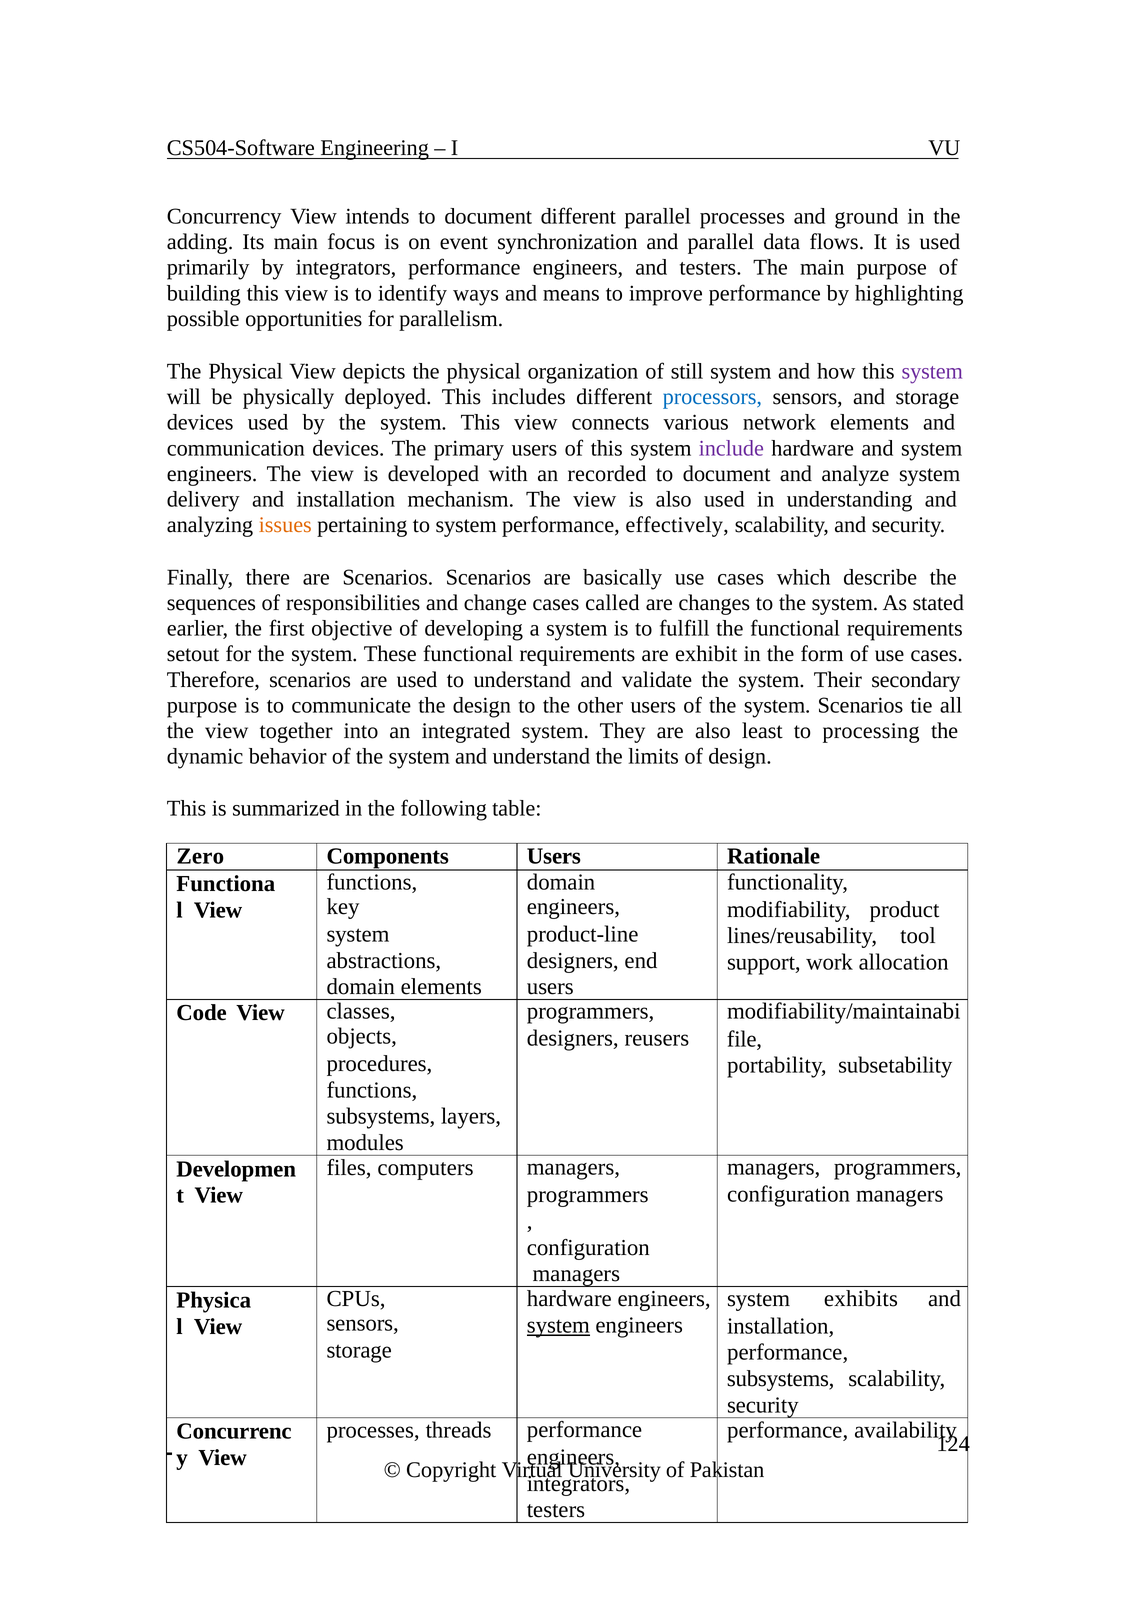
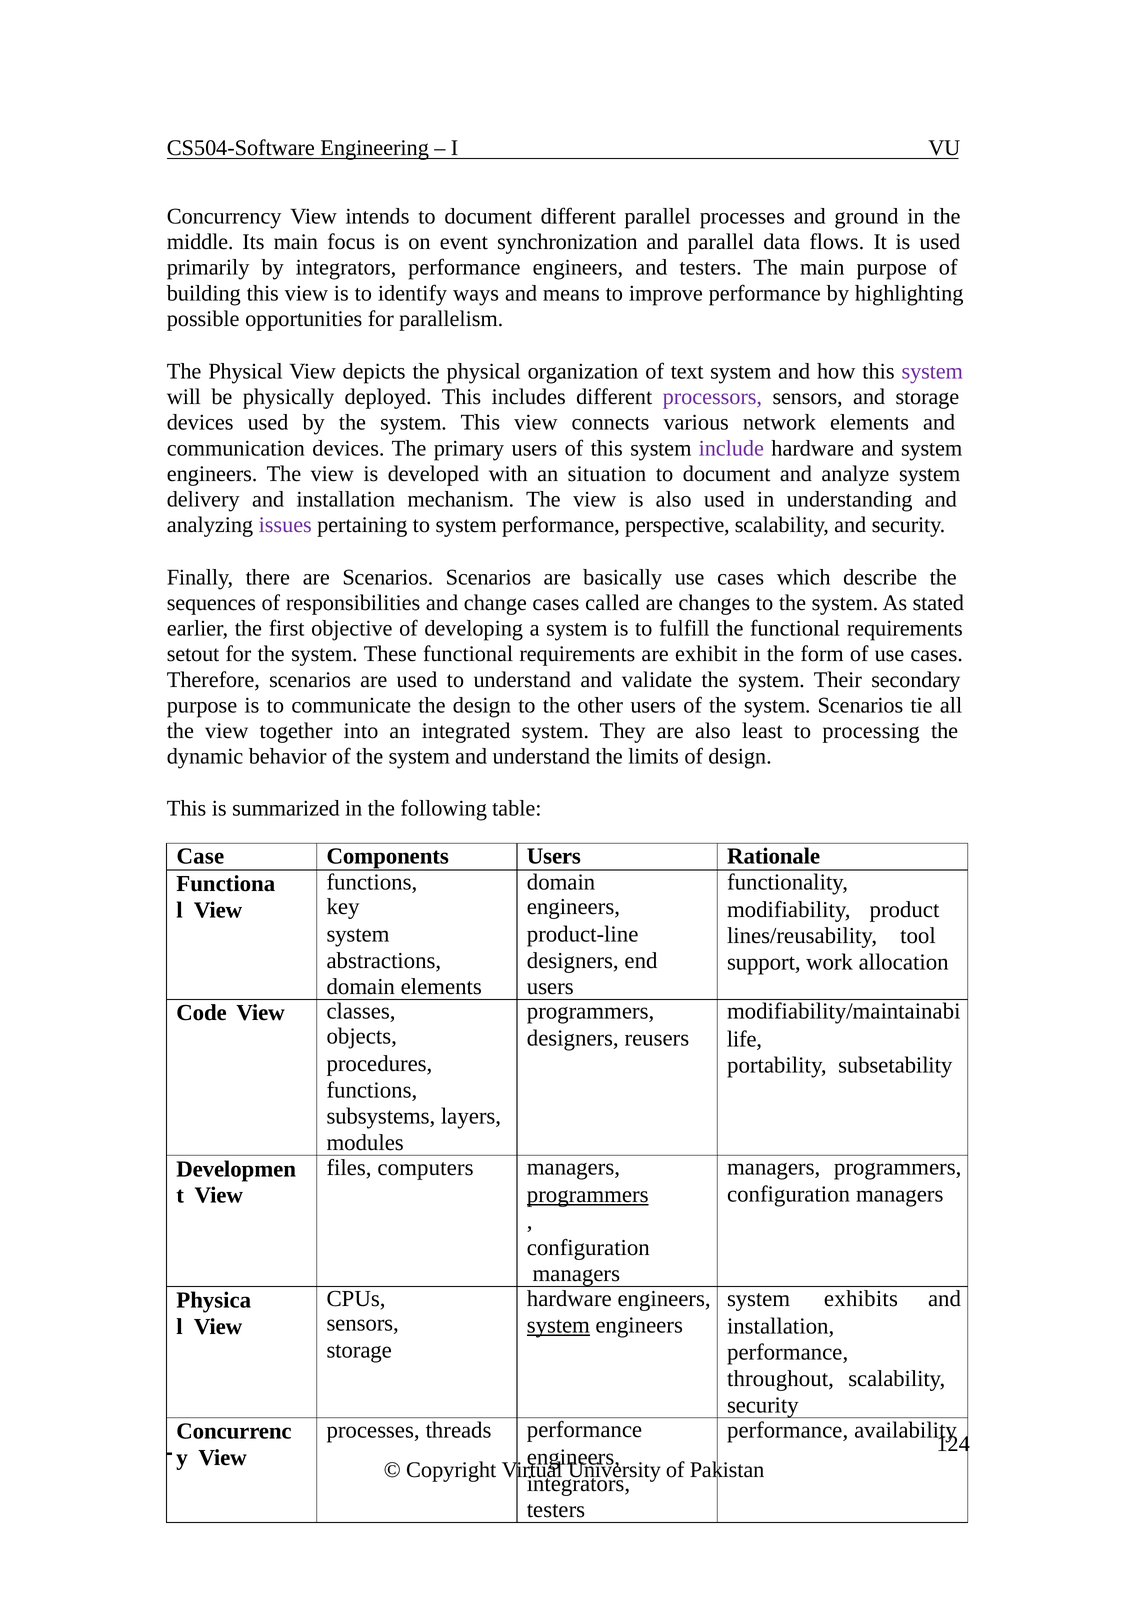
adding: adding -> middle
still: still -> text
processors colour: blue -> purple
recorded: recorded -> situation
issues colour: orange -> purple
effectively: effectively -> perspective
Zero: Zero -> Case
file: file -> life
programmers at (588, 1195) underline: none -> present
subsystems at (781, 1379): subsystems -> throughout
